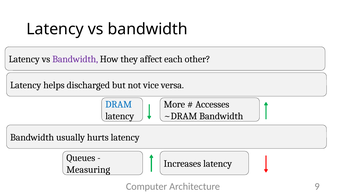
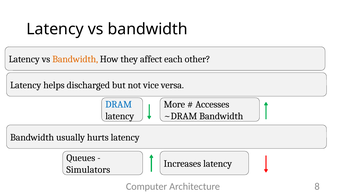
Bandwidth at (75, 59) colour: purple -> orange
Measuring: Measuring -> Simulators
9: 9 -> 8
